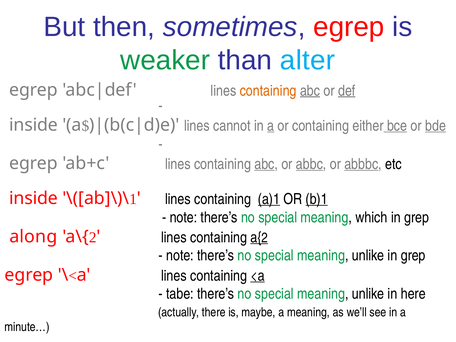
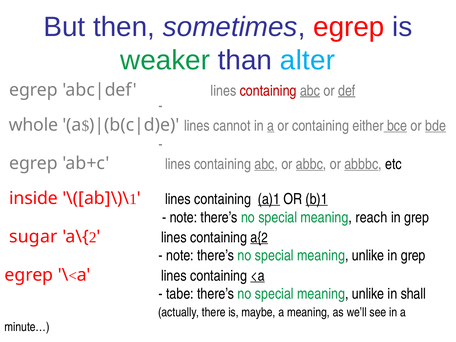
containing at (268, 91) colour: orange -> red
inside at (34, 125): inside -> whole
which: which -> reach
along: along -> sugar
here: here -> shall
